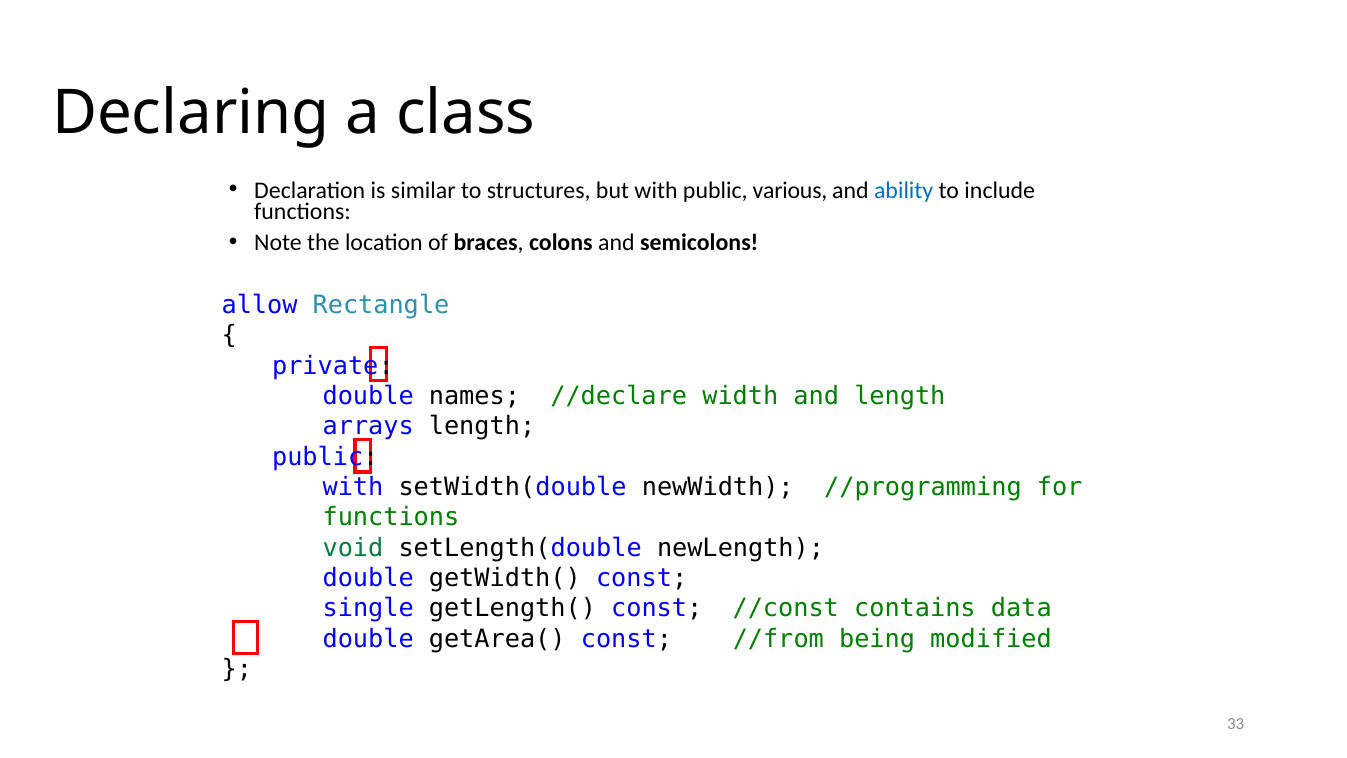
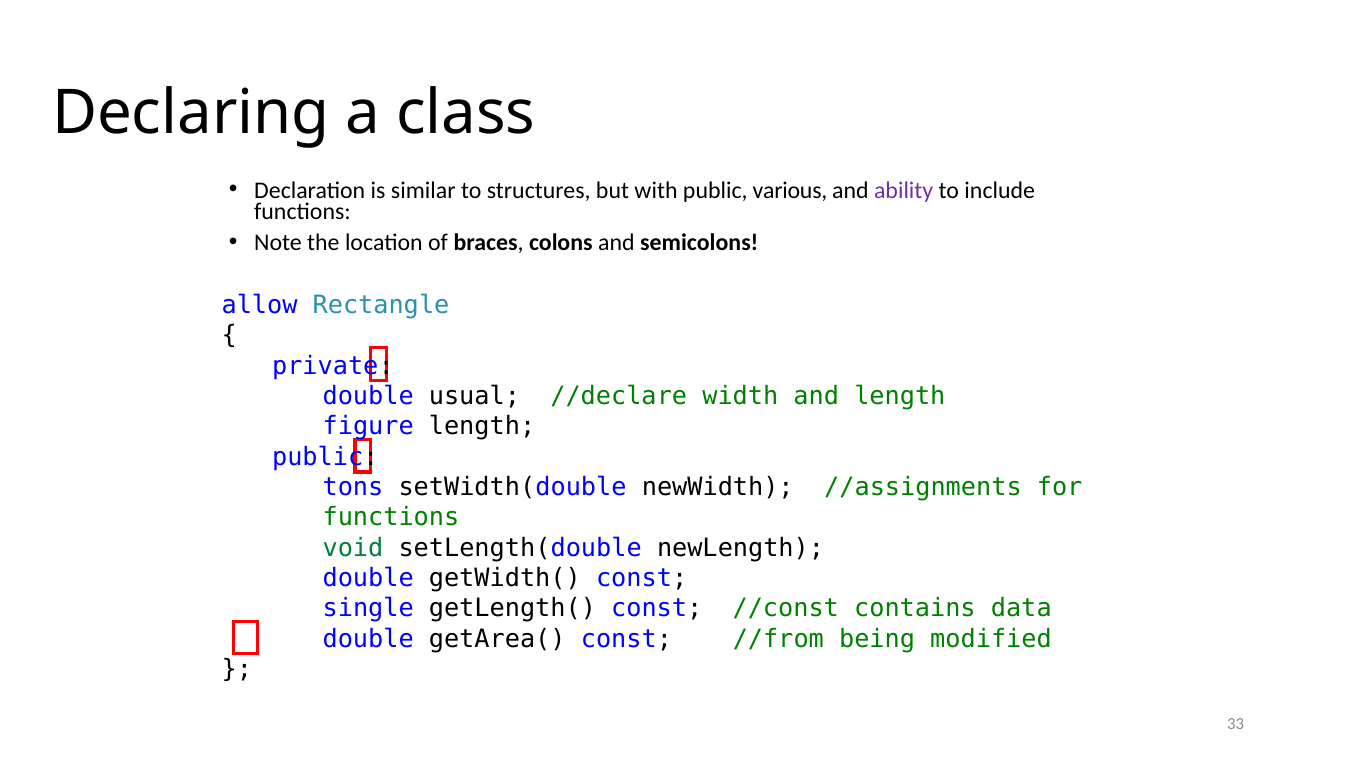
ability colour: blue -> purple
names: names -> usual
arrays: arrays -> figure
with at (353, 487): with -> tons
//programming: //programming -> //assignments
